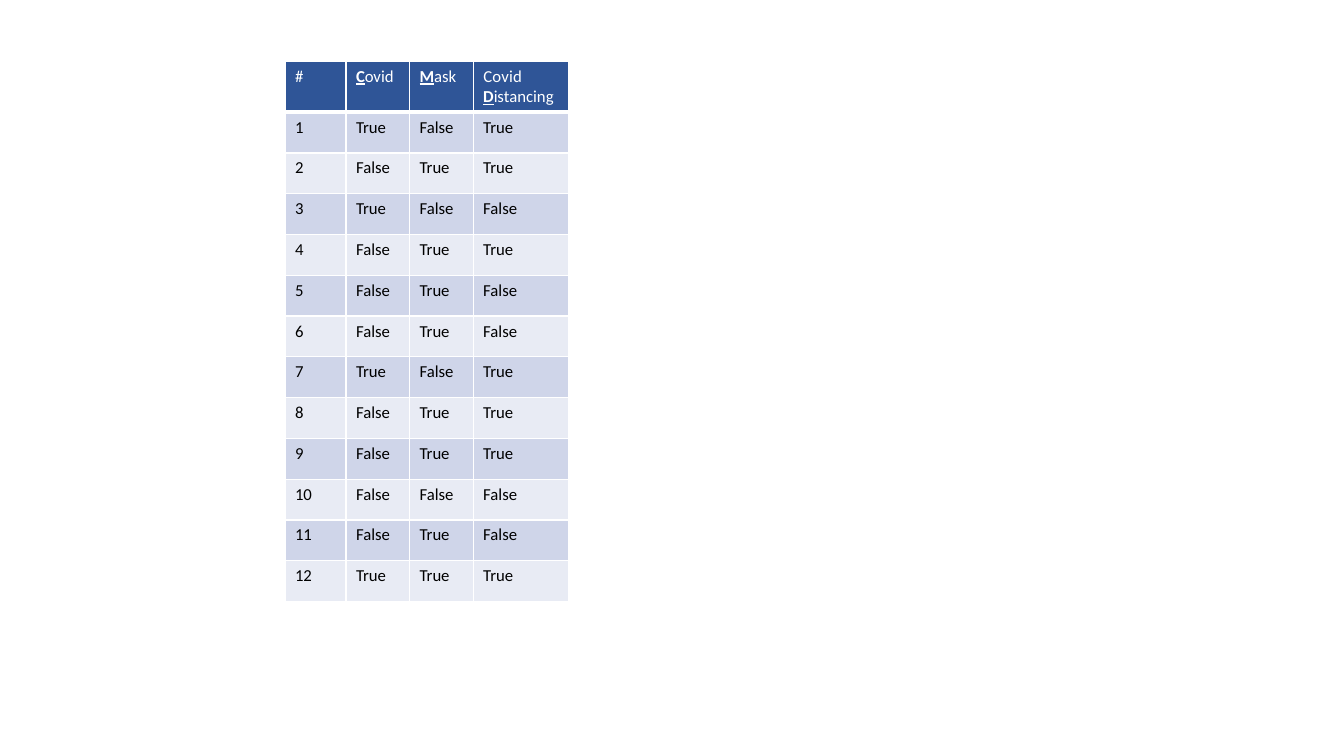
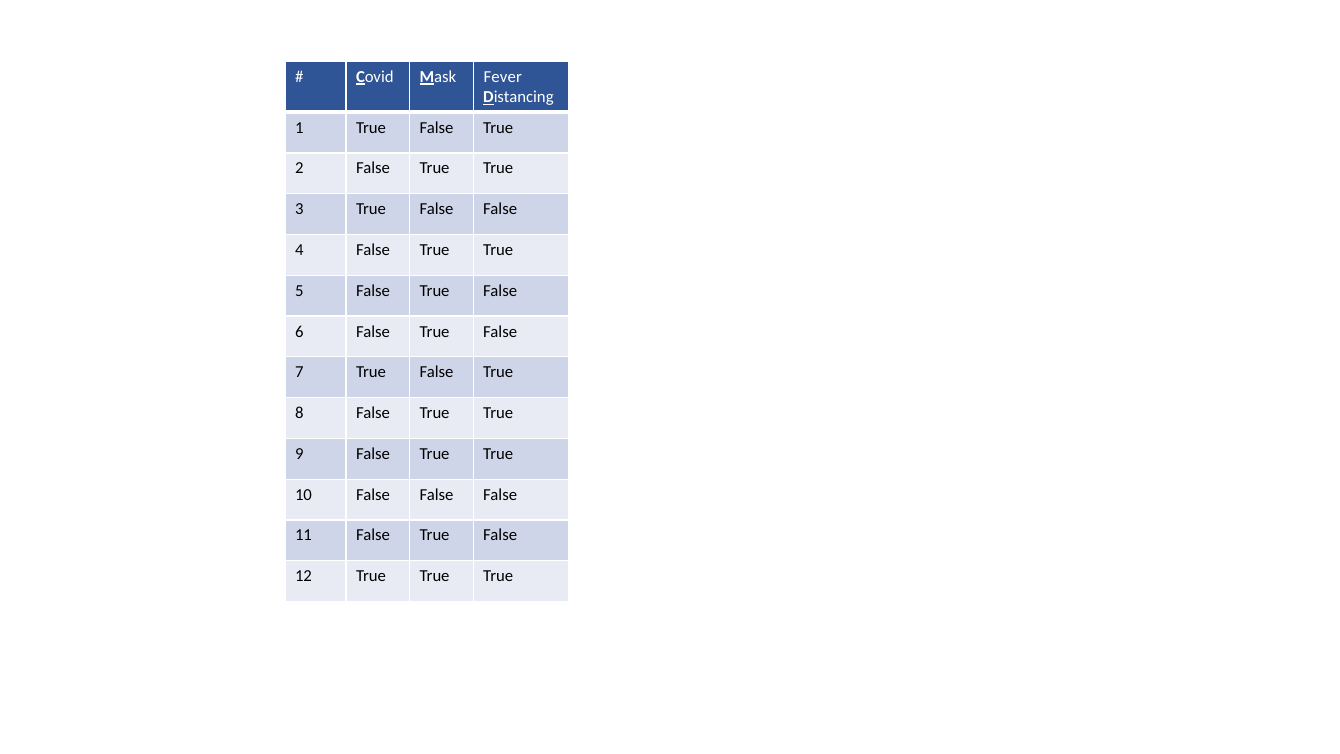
Mask Covid: Covid -> Fever
